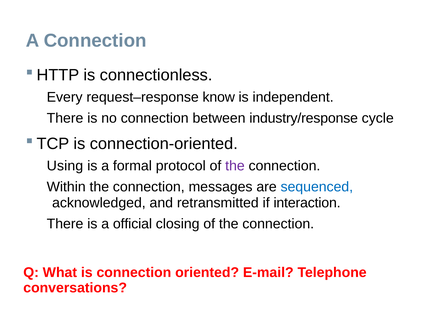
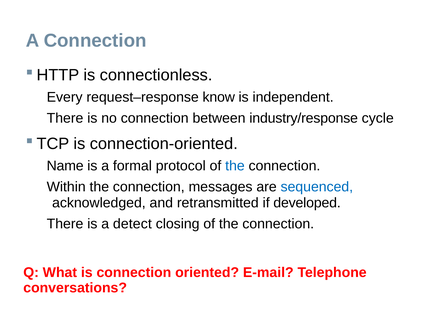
Using: Using -> Name
the at (235, 166) colour: purple -> blue
interaction: interaction -> developed
official: official -> detect
